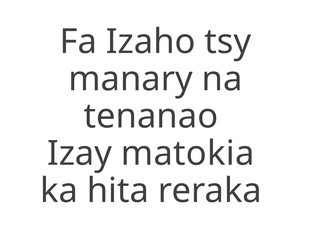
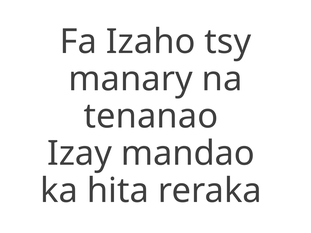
matokia: matokia -> mandao
